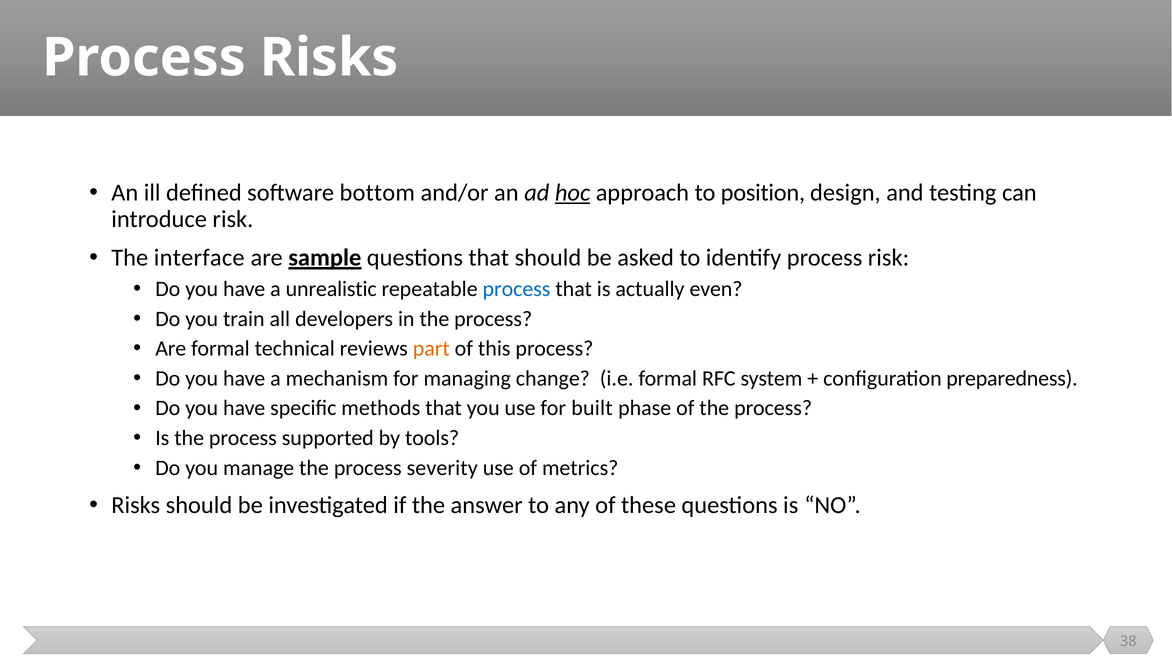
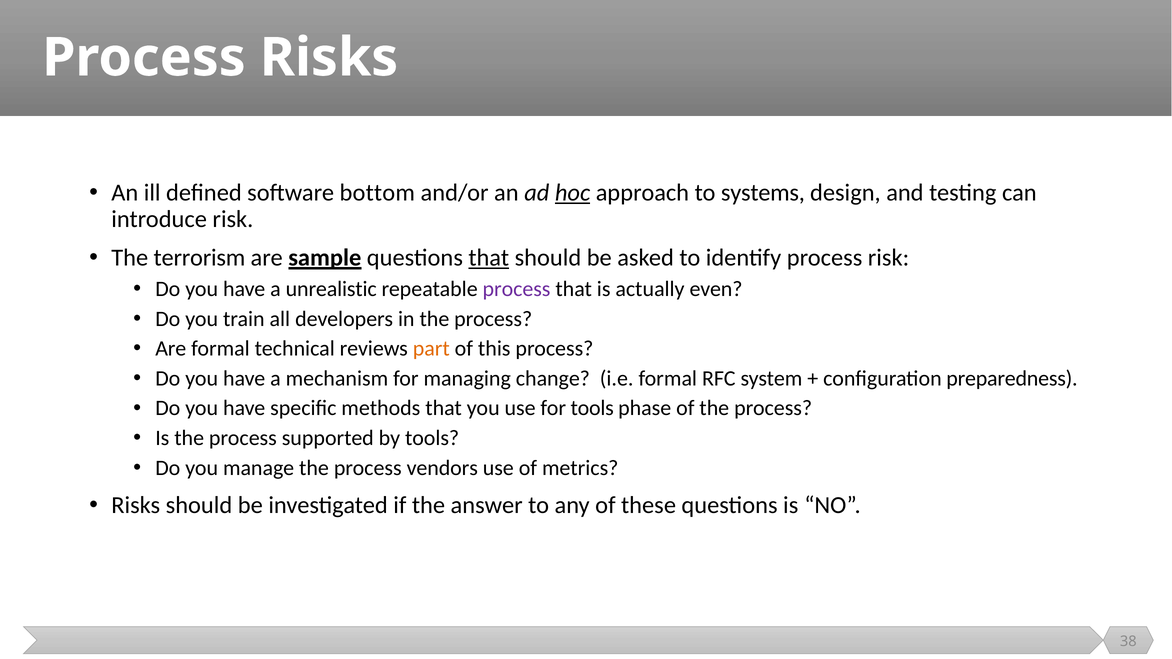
position: position -> systems
interface: interface -> terrorism
that at (489, 258) underline: none -> present
process at (517, 289) colour: blue -> purple
for built: built -> tools
severity: severity -> vendors
